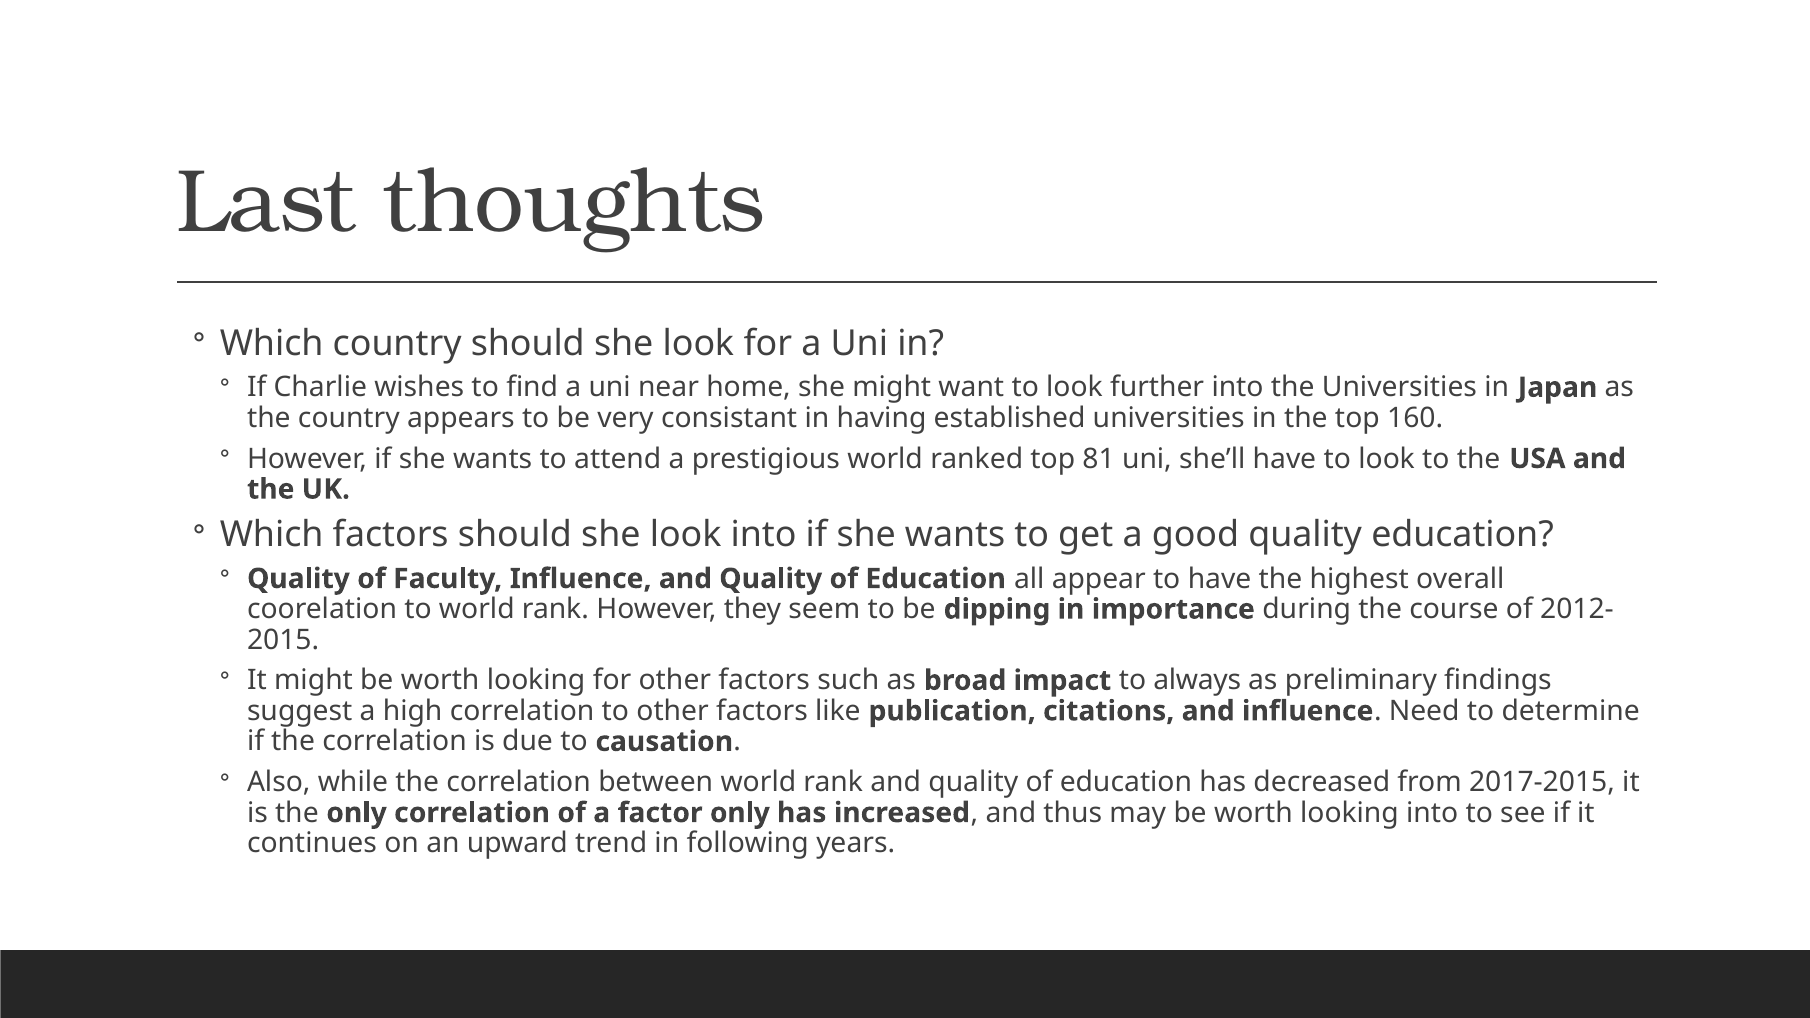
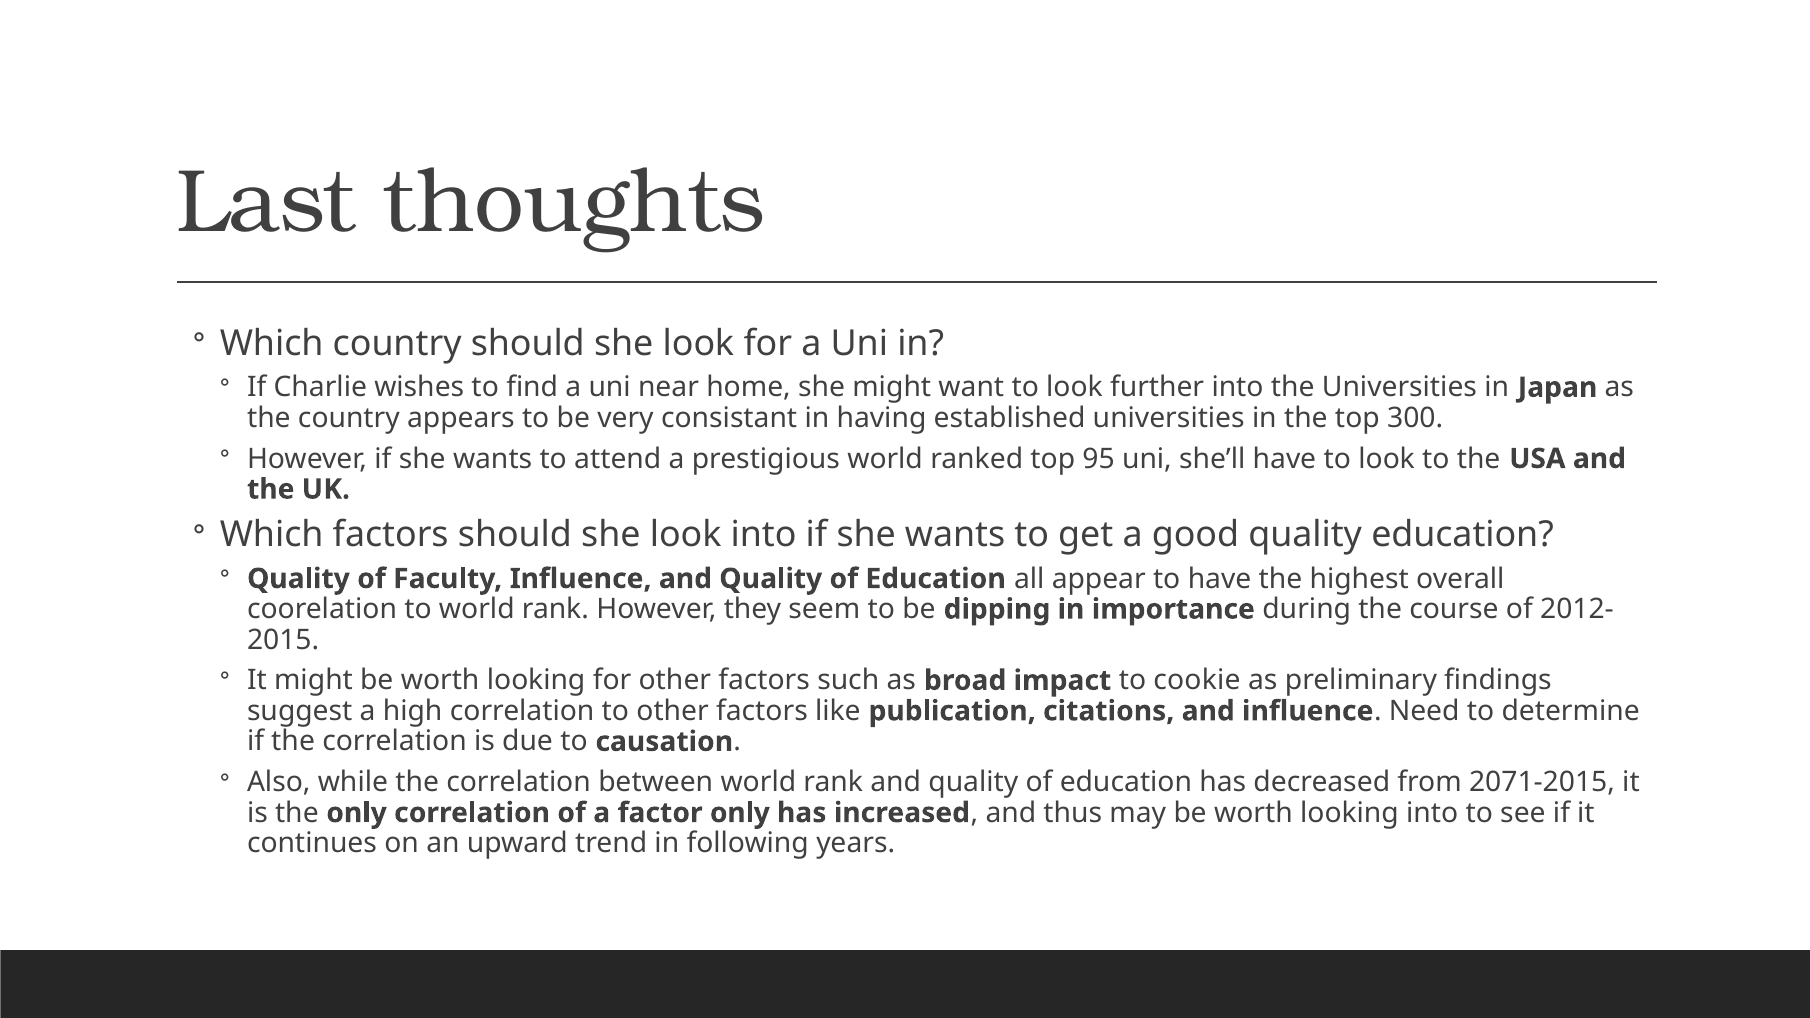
160: 160 -> 300
81: 81 -> 95
always: always -> cookie
2017-2015: 2017-2015 -> 2071-2015
